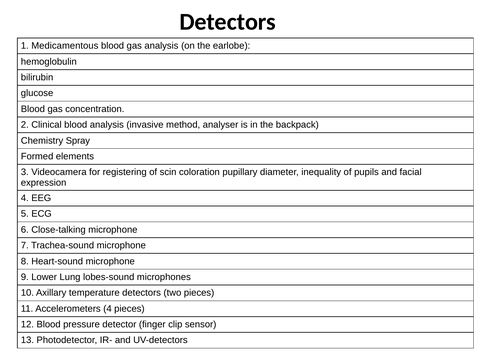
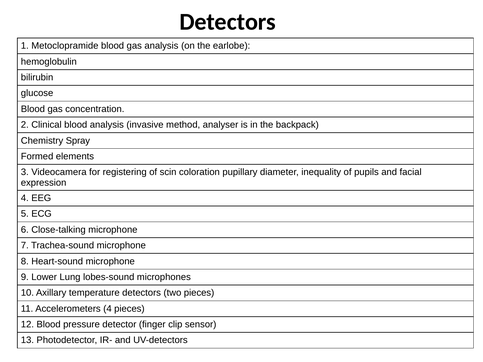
Medicamentous: Medicamentous -> Metoclopramide
